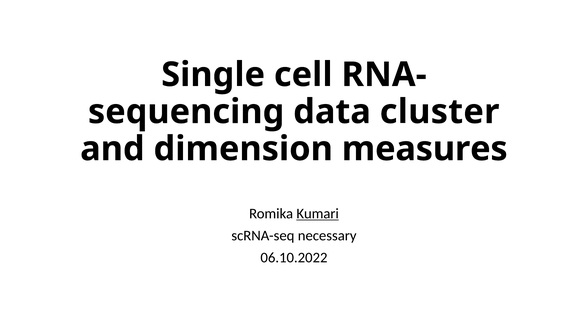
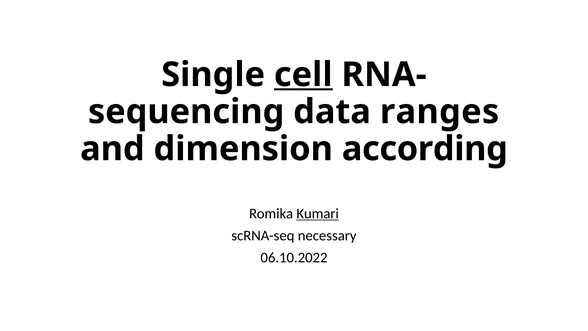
cell underline: none -> present
cluster: cluster -> ranges
measures: measures -> according
